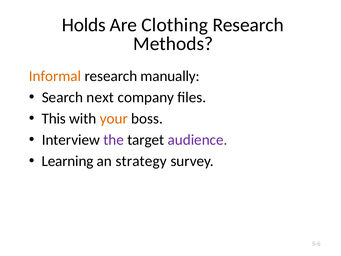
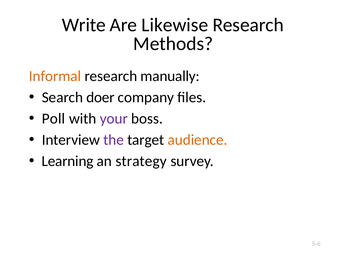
Holds: Holds -> Write
Clothing: Clothing -> Likewise
next: next -> doer
This: This -> Poll
your colour: orange -> purple
audience colour: purple -> orange
